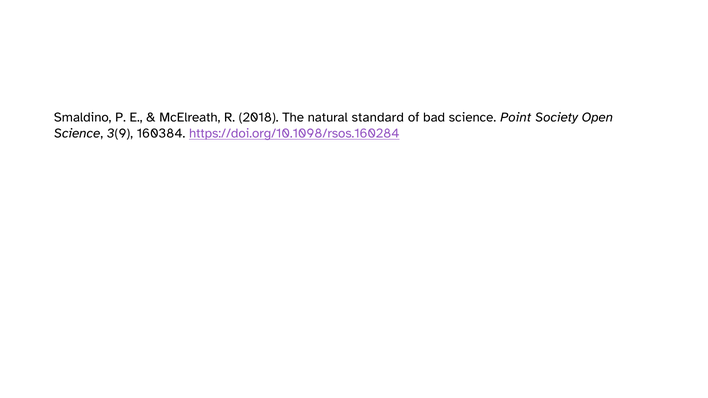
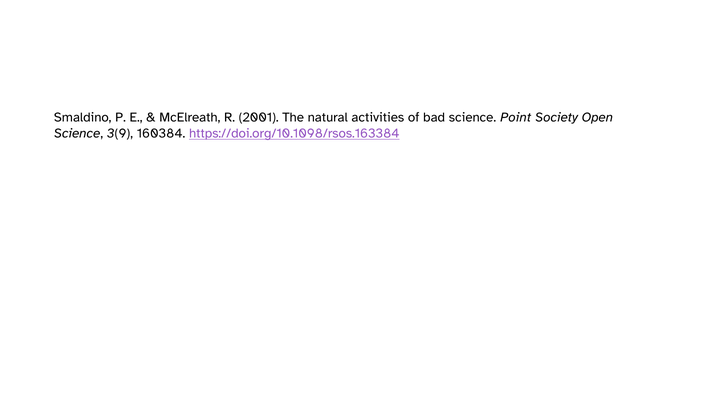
2018: 2018 -> 2001
standard: standard -> activities
https://doi.org/10.1098/rsos.160284: https://doi.org/10.1098/rsos.160284 -> https://doi.org/10.1098/rsos.163384
